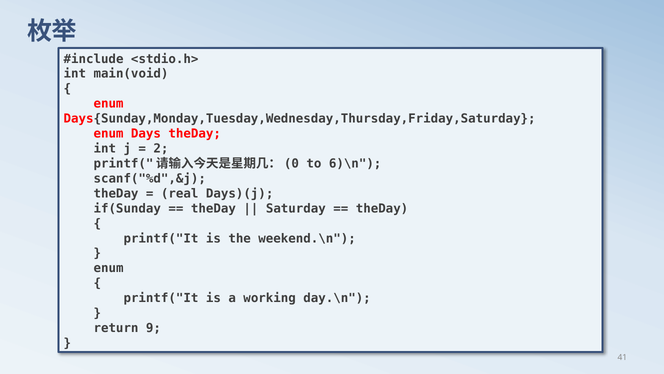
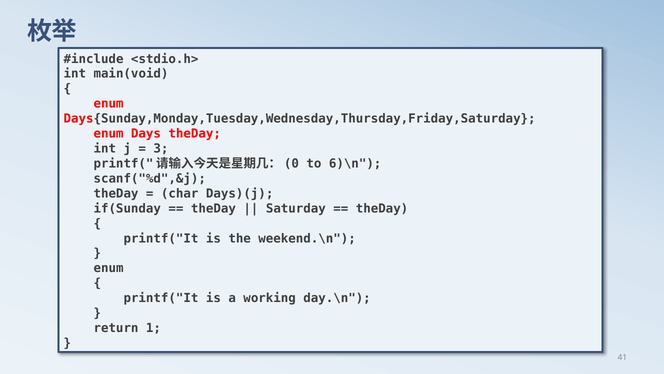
2: 2 -> 3
real: real -> char
9: 9 -> 1
